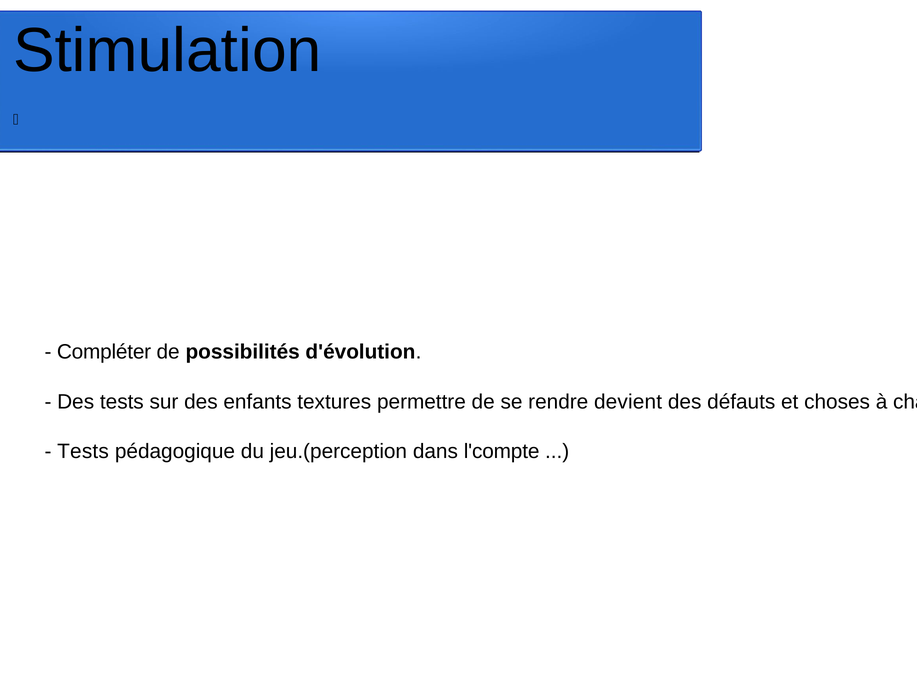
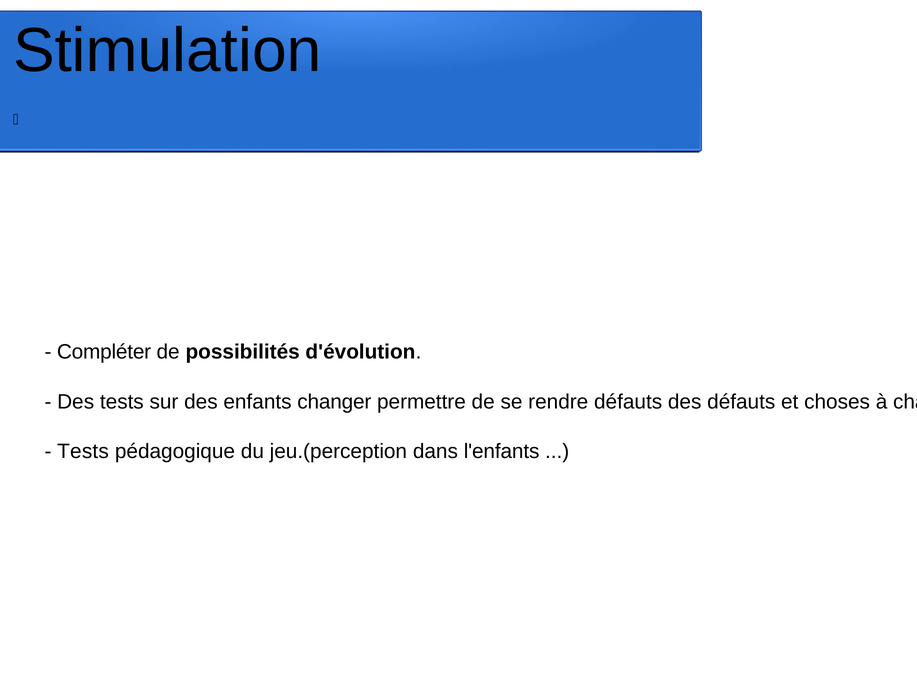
enfants textures: textures -> changer
rendre devient: devient -> défauts
l'compte: l'compte -> l'enfants
